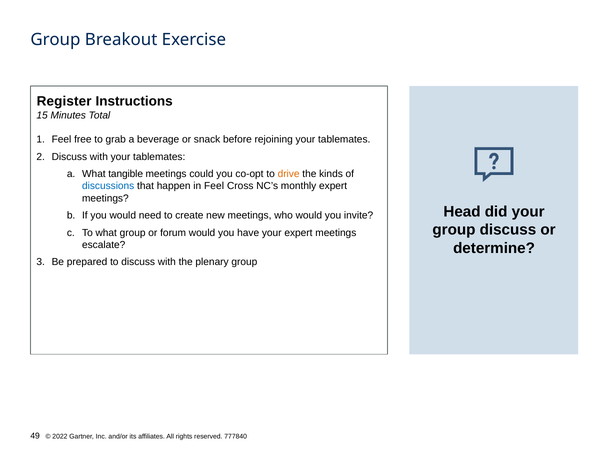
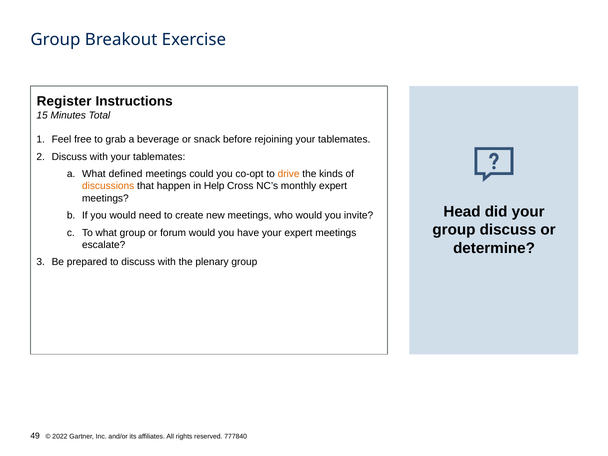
tangible: tangible -> defined
discussions colour: blue -> orange
in Feel: Feel -> Help
